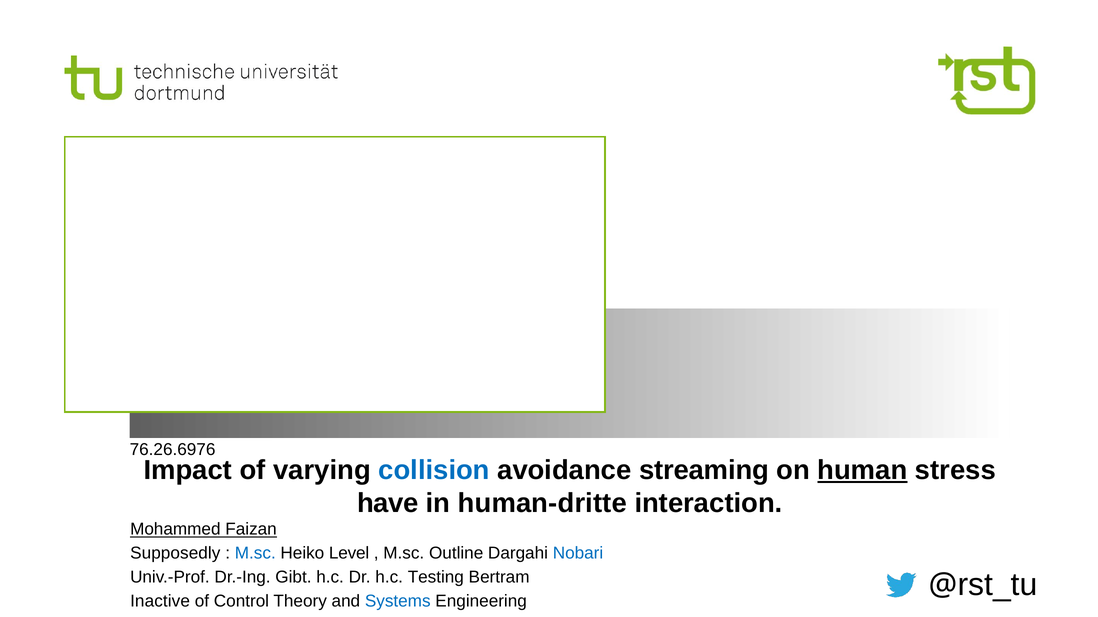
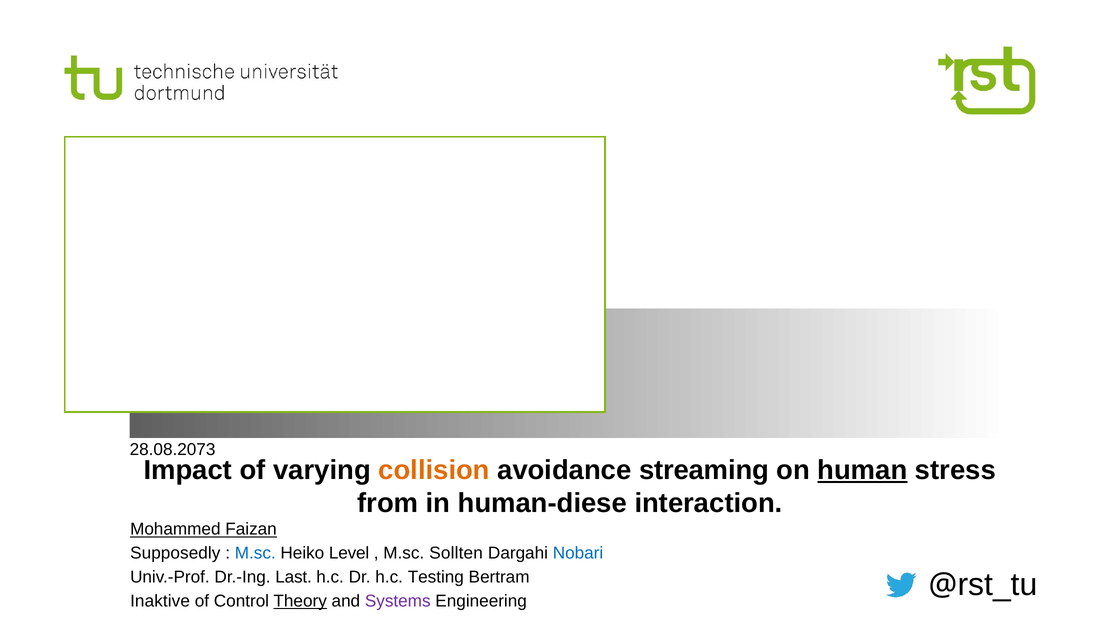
76.26.6976: 76.26.6976 -> 28.08.2073
collision colour: blue -> orange
have: have -> from
human-dritte: human-dritte -> human-diese
Outline: Outline -> Sollten
Gibt: Gibt -> Last
Inactive: Inactive -> Inaktive
Theory underline: none -> present
Systems colour: blue -> purple
